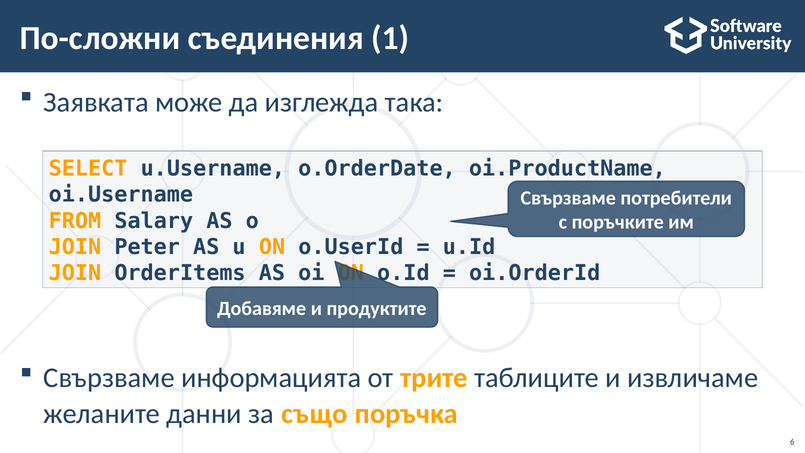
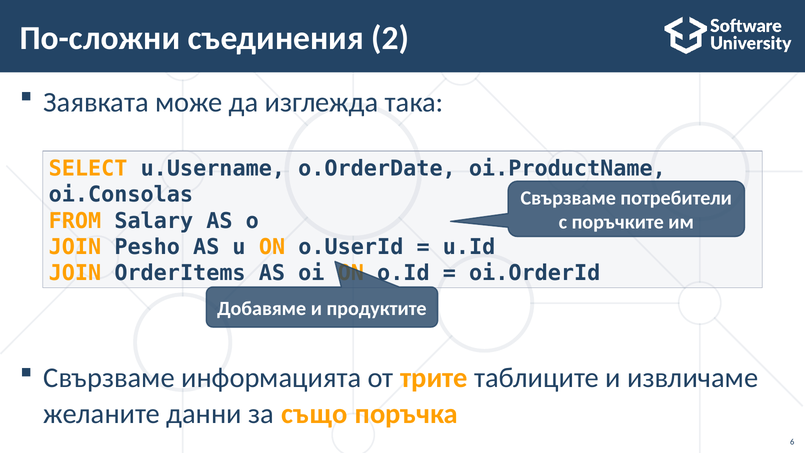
1: 1 -> 2
oi.Username: oi.Username -> oi.Consolas
Peter: Peter -> Pesho
